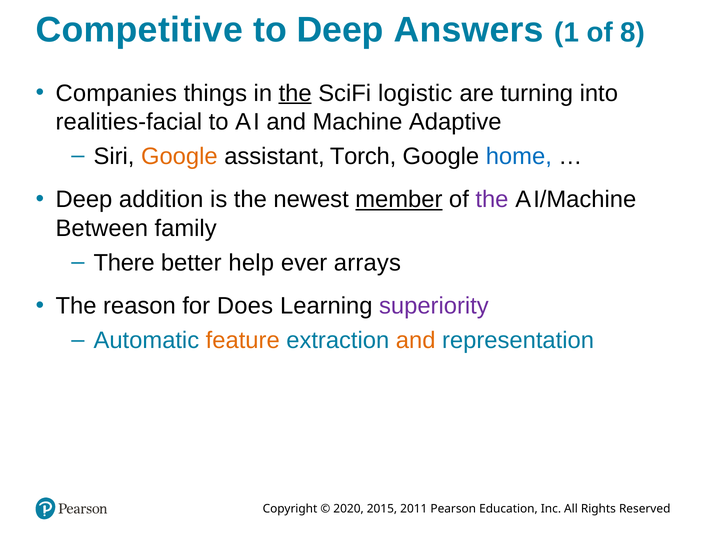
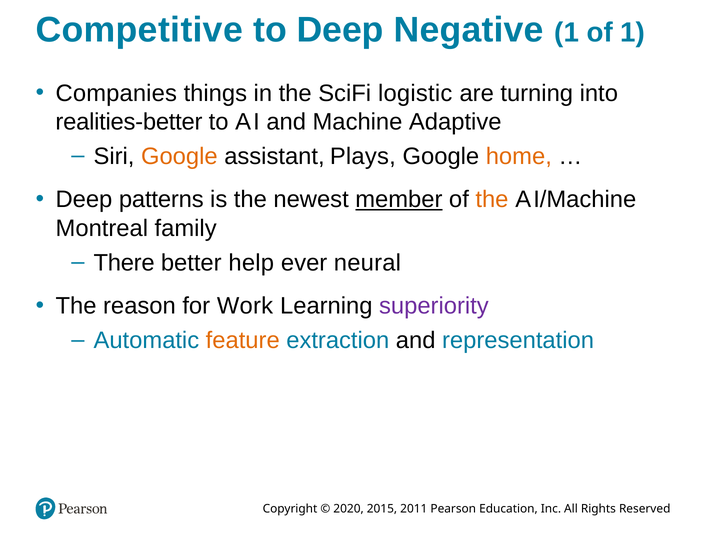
Answers: Answers -> Negative
of 8: 8 -> 1
the at (295, 93) underline: present -> none
realities-facial: realities-facial -> realities-better
Torch: Torch -> Plays
home colour: blue -> orange
addition: addition -> patterns
the at (492, 200) colour: purple -> orange
Between: Between -> Montreal
arrays: arrays -> neural
Does: Does -> Work
and at (416, 340) colour: orange -> black
